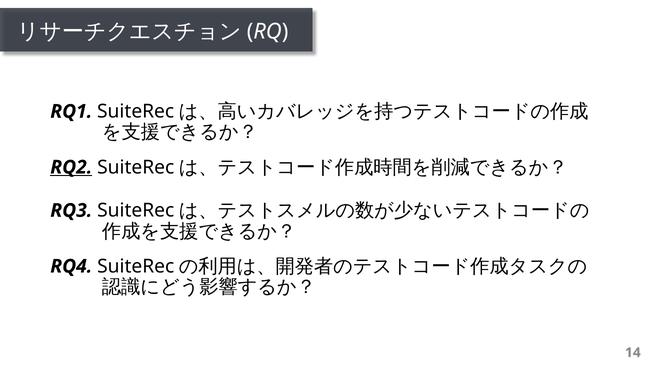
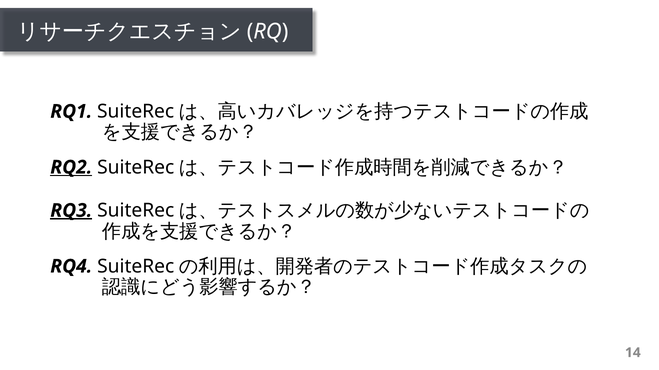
RQ3 underline: none -> present
